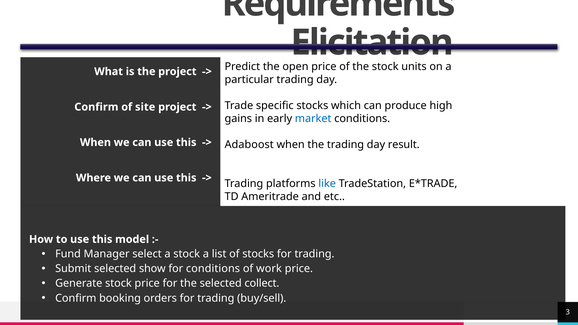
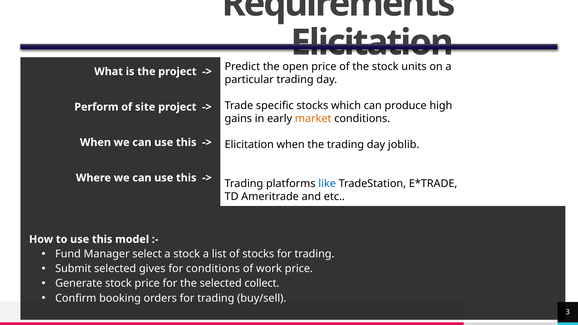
Confirm at (96, 107): Confirm -> Perform
market colour: blue -> orange
Adaboost at (249, 145): Adaboost -> Elicitation
result: result -> joblib
show: show -> gives
